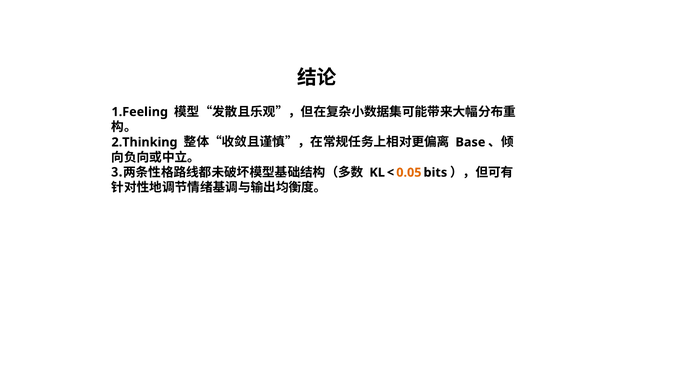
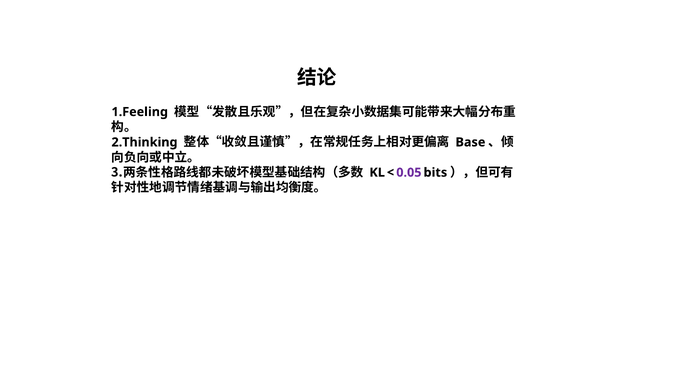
0.05 colour: orange -> purple
